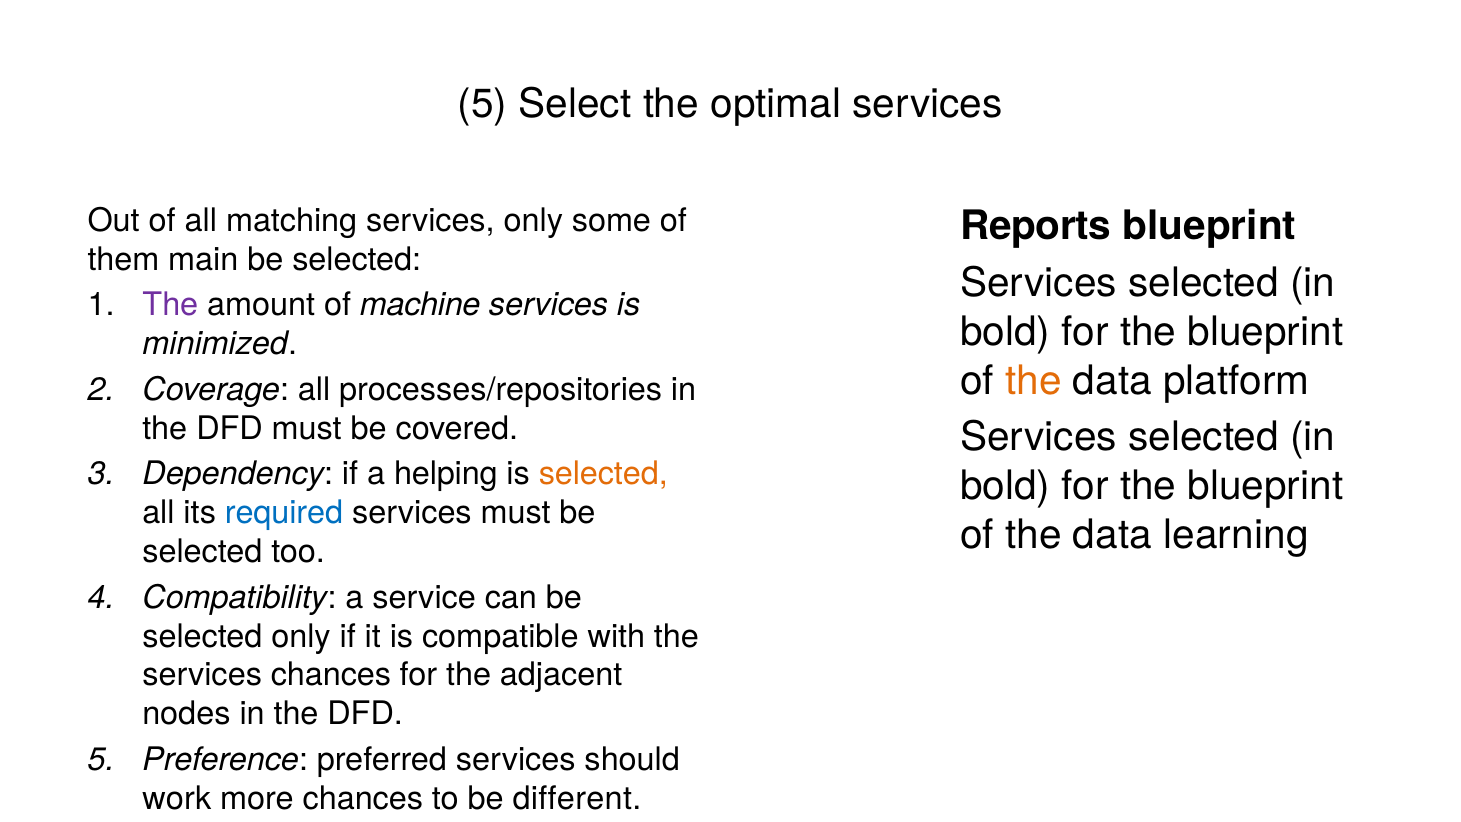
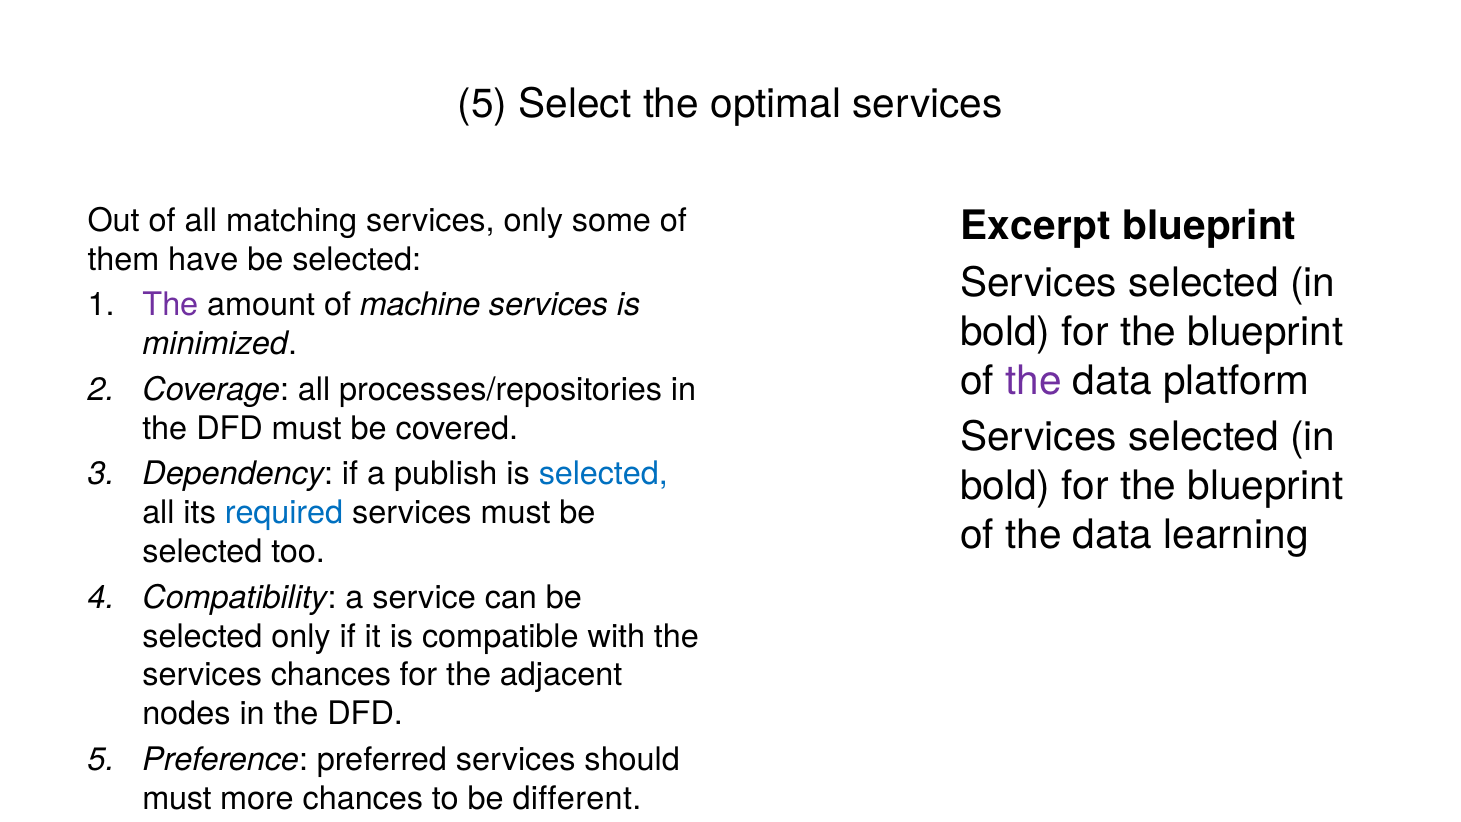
Reports: Reports -> Excerpt
main: main -> have
the at (1033, 381) colour: orange -> purple
helping: helping -> publish
selected at (603, 474) colour: orange -> blue
work at (177, 798): work -> must
